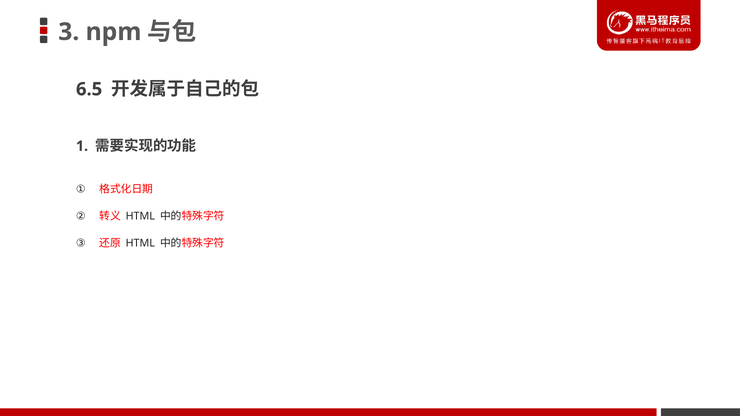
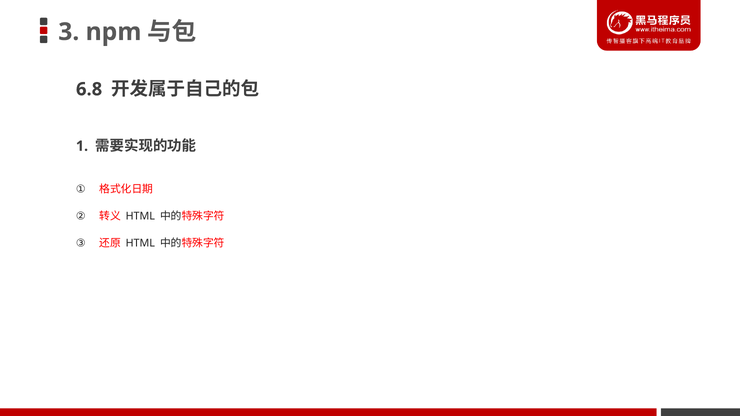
6.5: 6.5 -> 6.8
